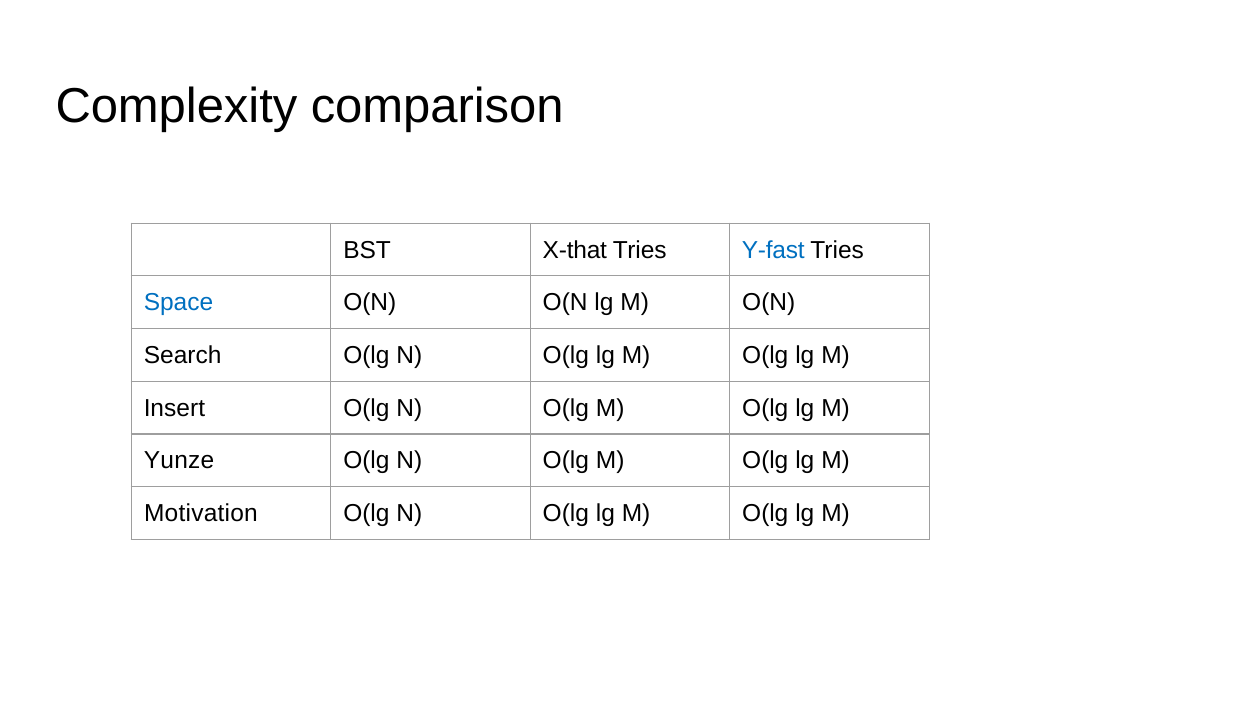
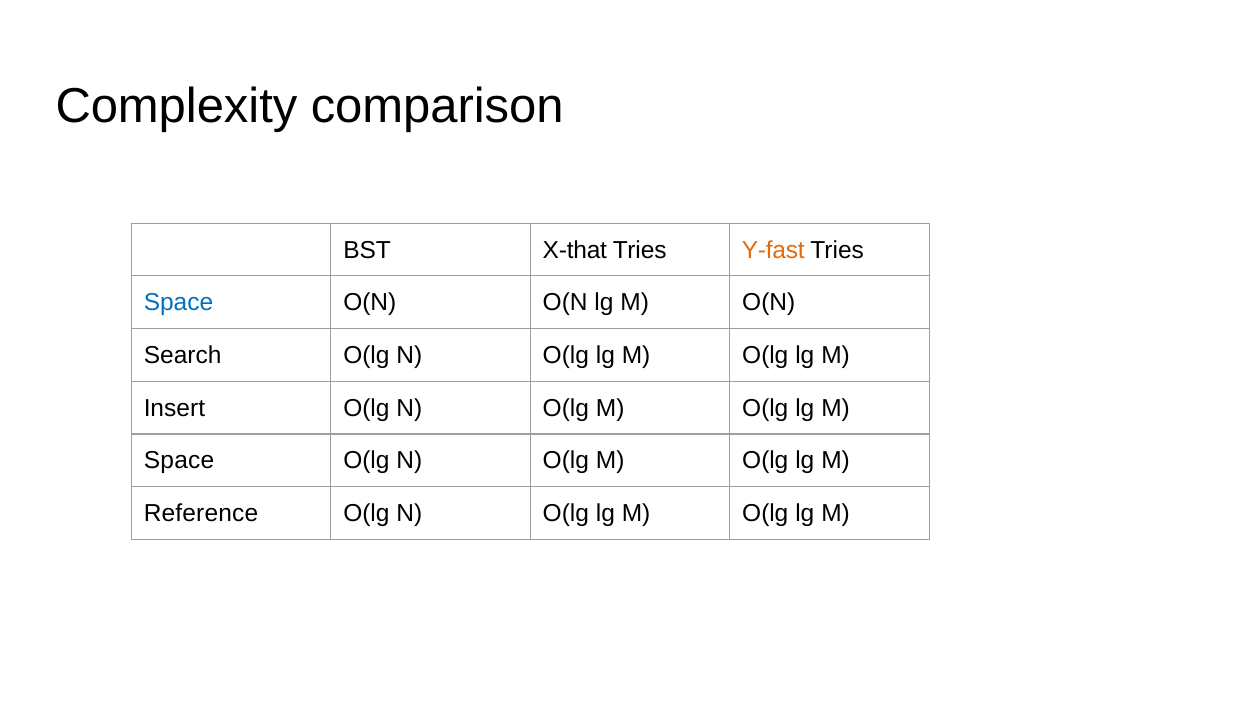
Y-fast colour: blue -> orange
Yunze at (179, 461): Yunze -> Space
Motivation: Motivation -> Reference
